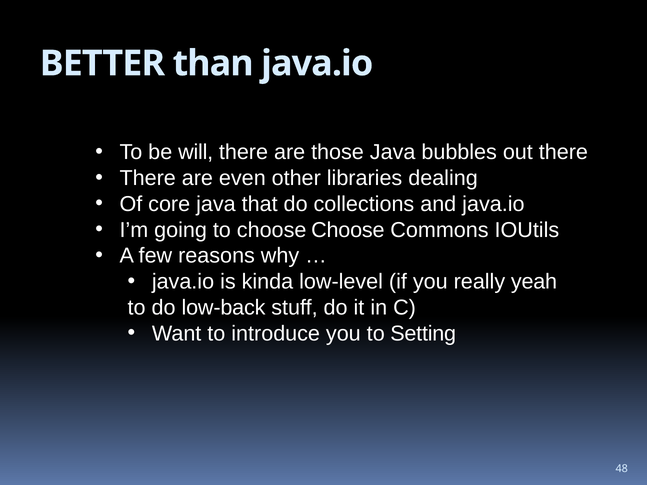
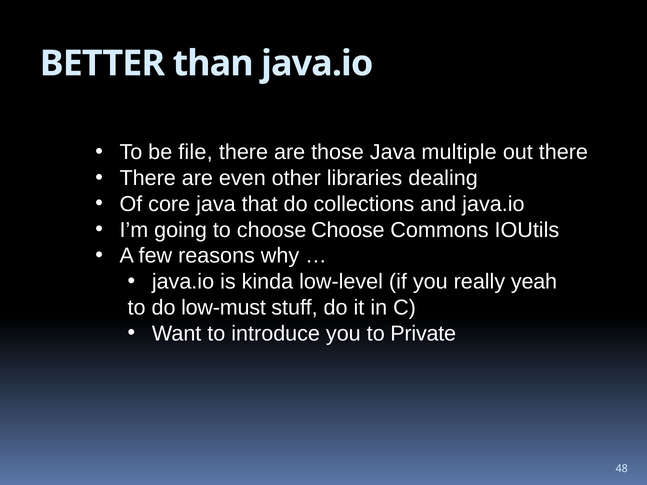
will: will -> file
bubbles: bubbles -> multiple
low-back: low-back -> low-must
Setting: Setting -> Private
